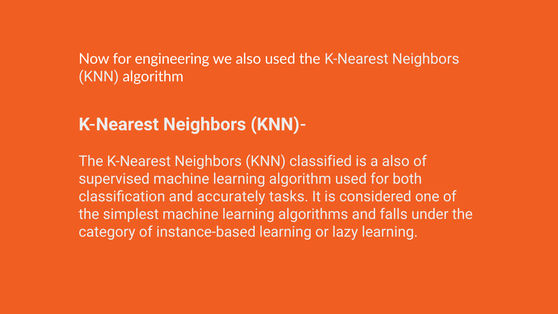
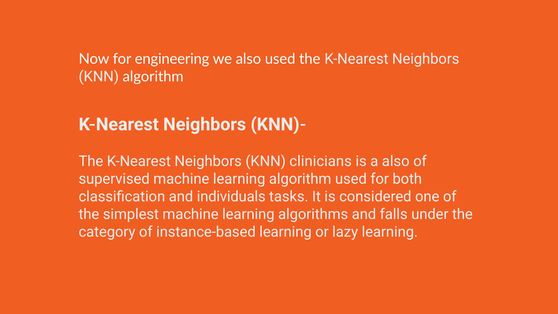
classified: classified -> clinicians
accurately: accurately -> individuals
